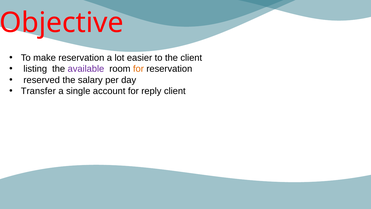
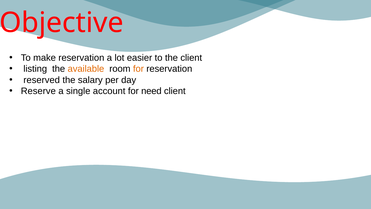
available colour: purple -> orange
Transfer: Transfer -> Reserve
reply: reply -> need
